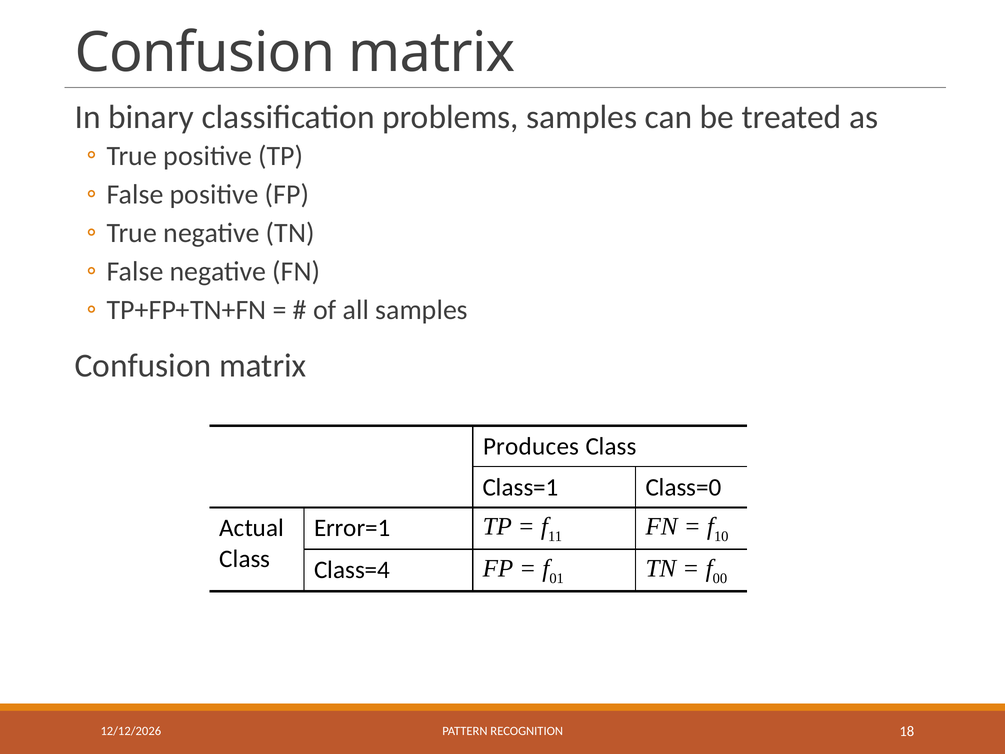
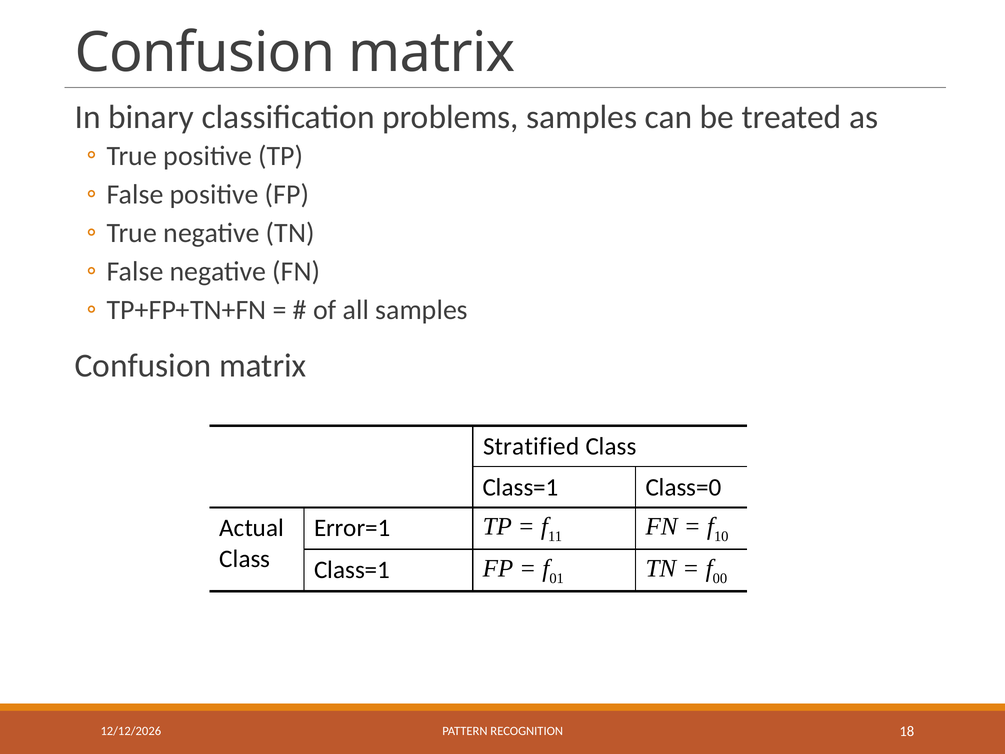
Produces: Produces -> Stratified
Class=4 at (352, 570): Class=4 -> Class=1
